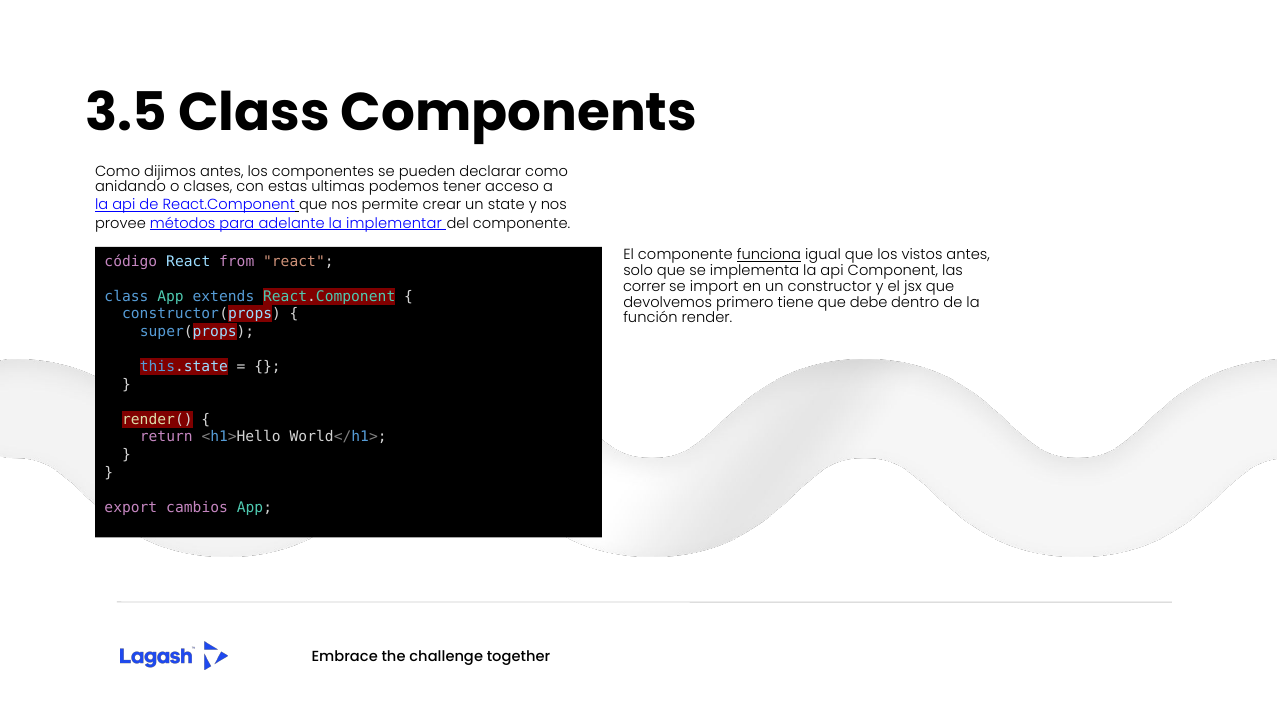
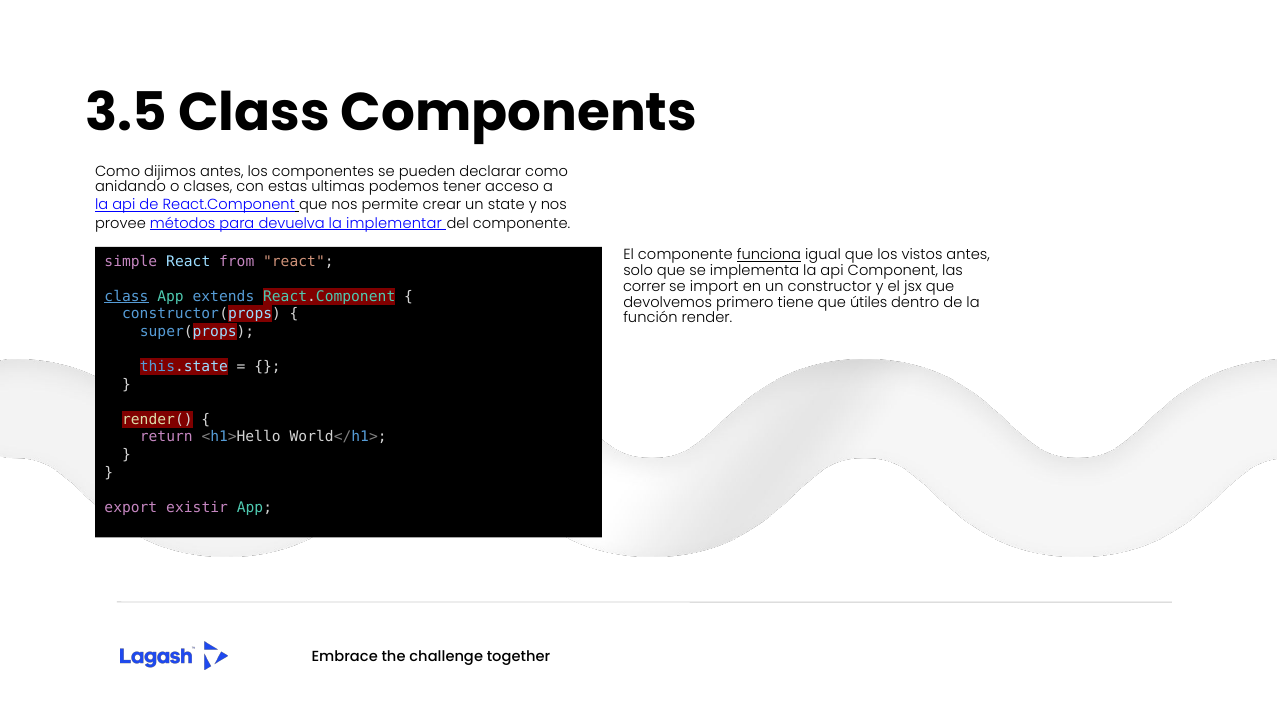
adelante: adelante -> devuelva
código: código -> simple
class at (127, 297) underline: none -> present
debe: debe -> útiles
cambios: cambios -> existir
